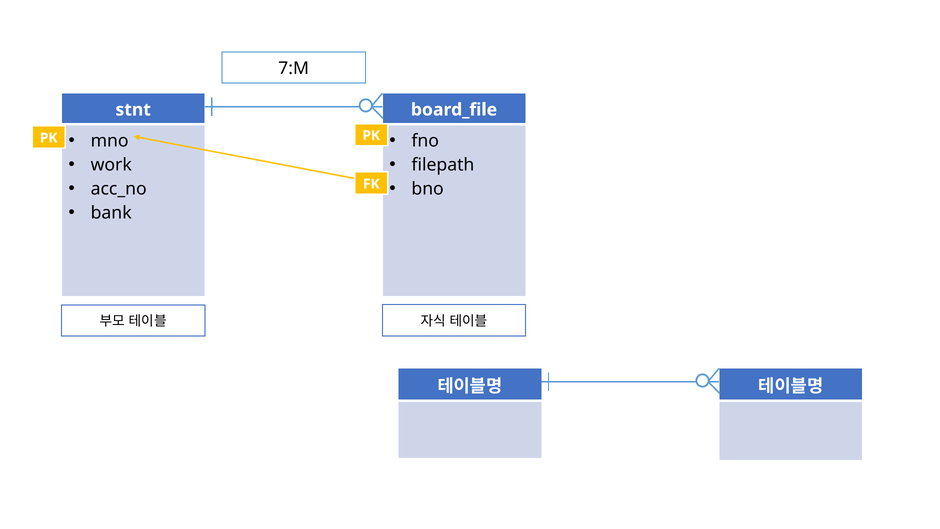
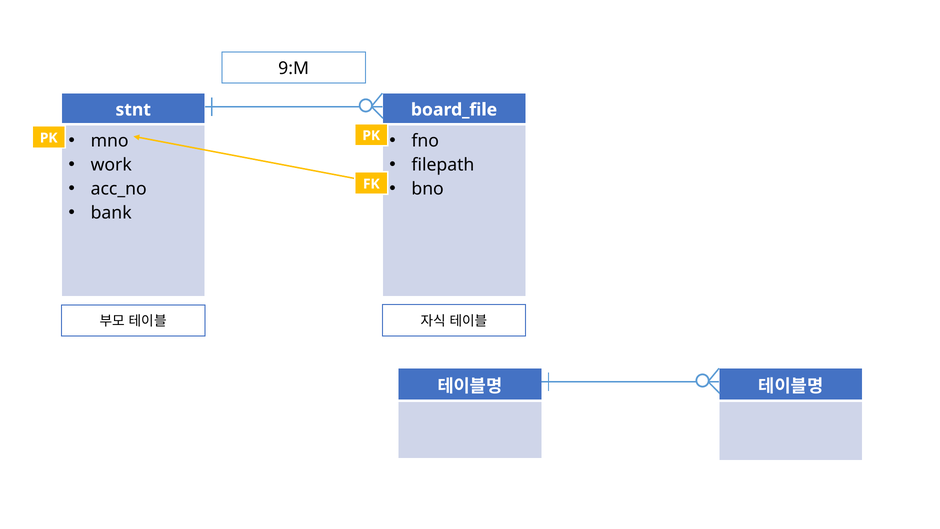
7:M: 7:M -> 9:M
